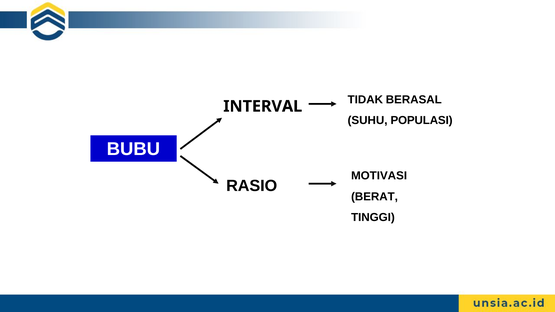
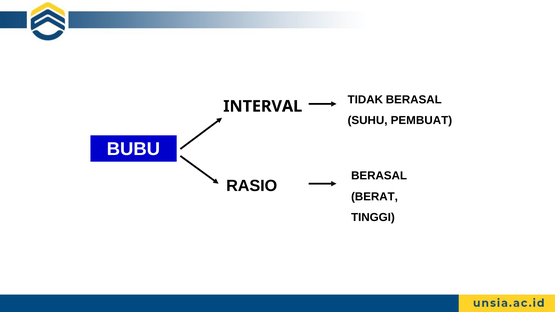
POPULASI: POPULASI -> PEMBUAT
MOTIVASI at (379, 176): MOTIVASI -> BERASAL
